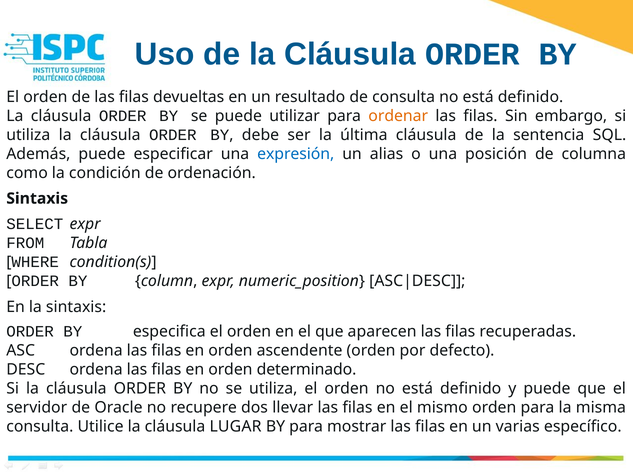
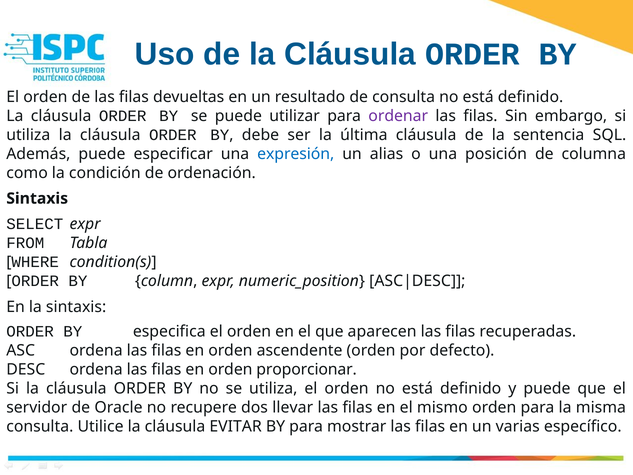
ordenar colour: orange -> purple
determinado: determinado -> proporcionar
LUGAR: LUGAR -> EVITAR
